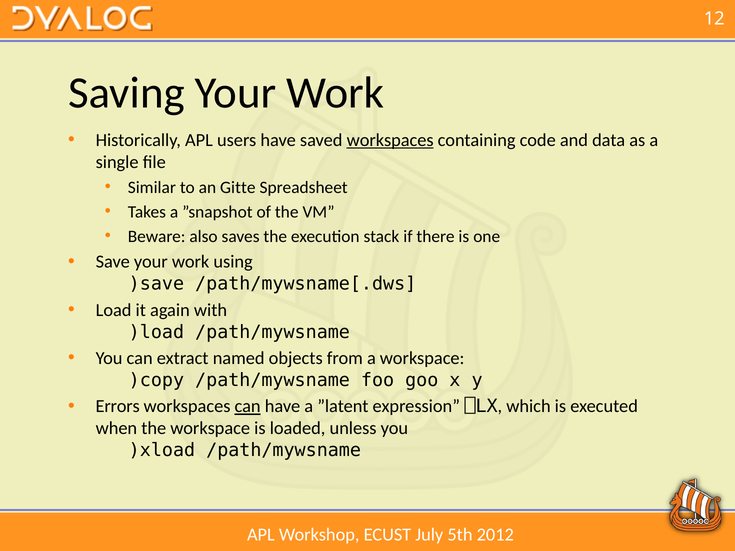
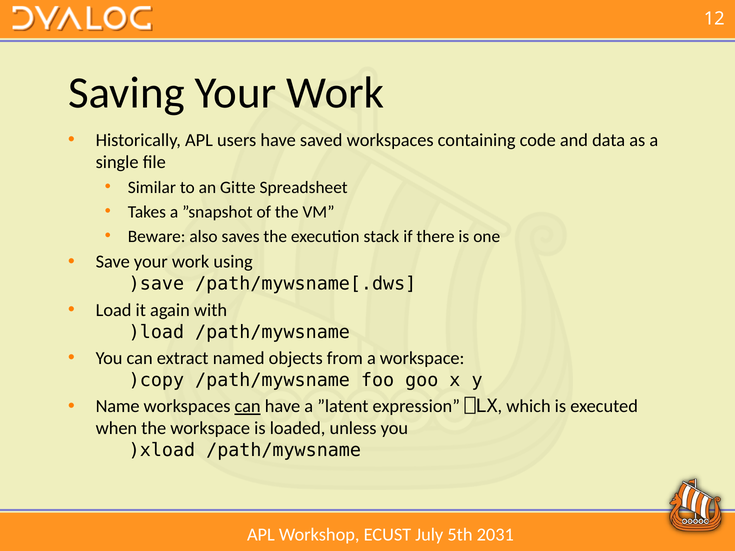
workspaces at (390, 140) underline: present -> none
Errors: Errors -> Name
2012: 2012 -> 2031
